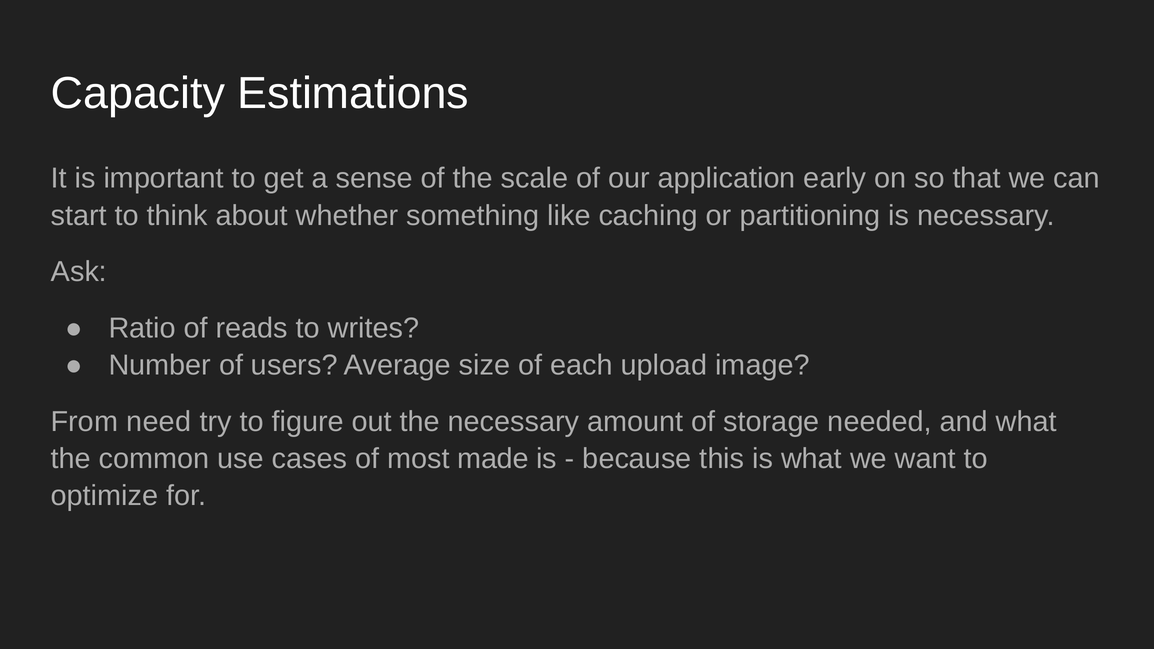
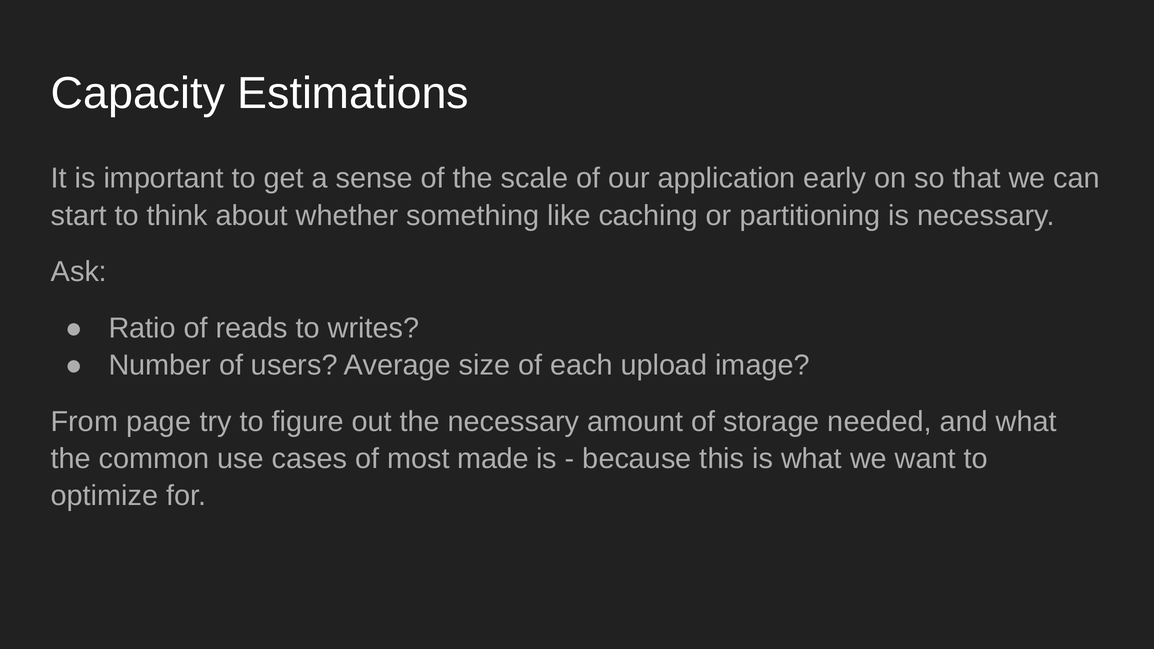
need: need -> page
